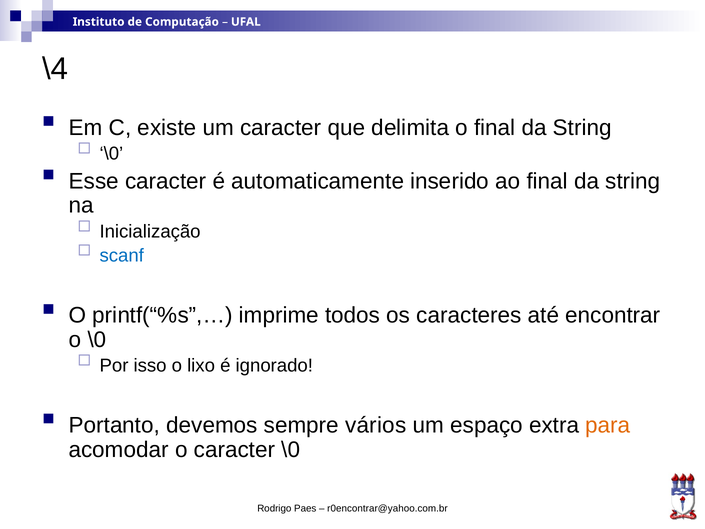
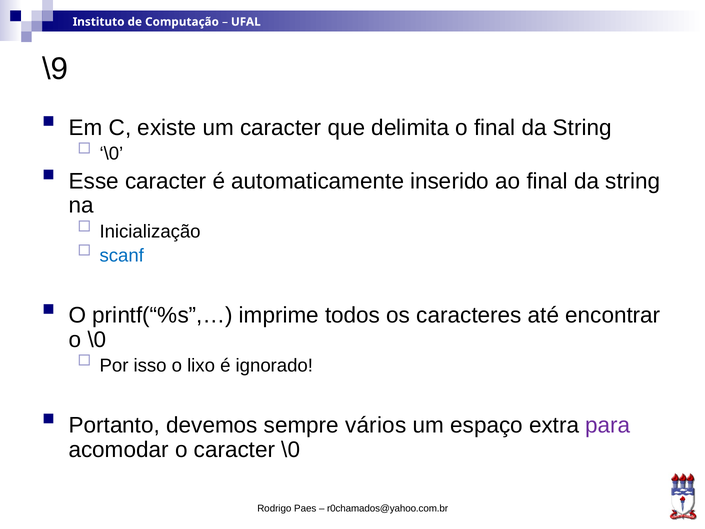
\4: \4 -> \9
para colour: orange -> purple
r0encontrar@yahoo.com.br: r0encontrar@yahoo.com.br -> r0chamados@yahoo.com.br
